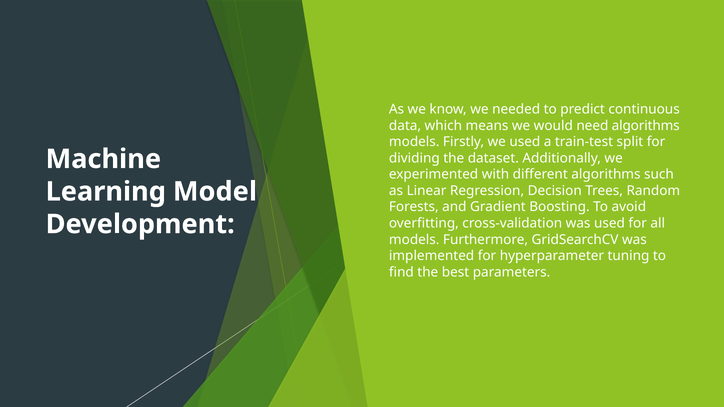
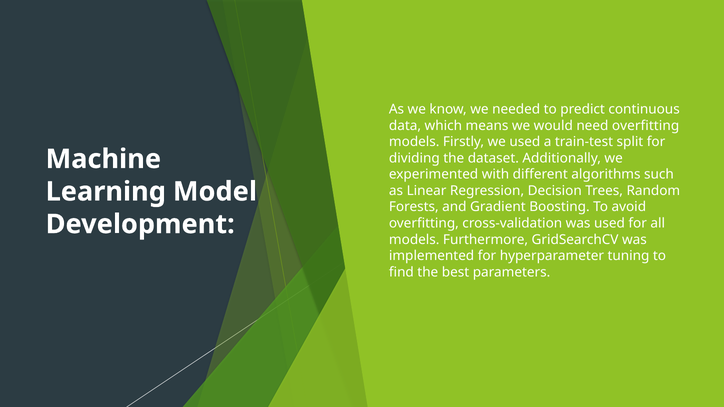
need algorithms: algorithms -> overfitting
